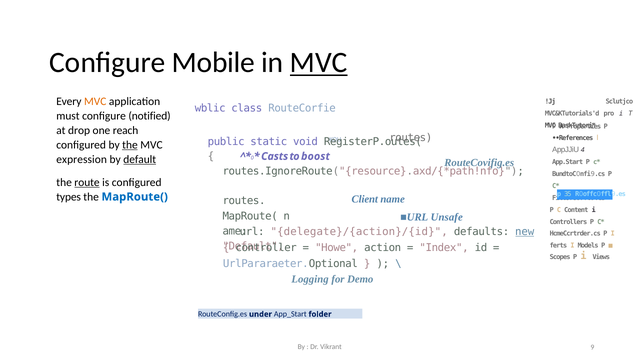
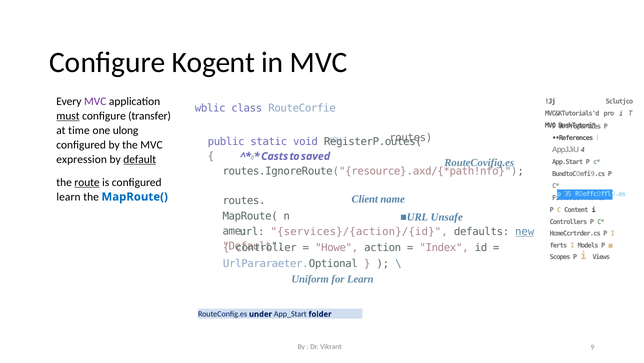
Mobile: Mobile -> Kogent
MVC at (319, 63) underline: present -> none
MVC at (95, 101) colour: orange -> purple
must underline: none -> present
notified: notified -> transfer
drop: drop -> time
reach: reach -> ulong
the at (130, 145) underline: present -> none
boost: boost -> saved
types at (69, 197): types -> learn
delegate}/{action}/{id: delegate}/{action}/{id -> services}/{action}/{id
Logging: Logging -> Uniform
for Demo: Demo -> Learn
